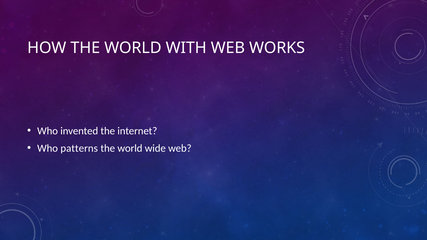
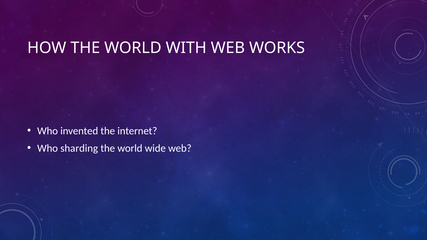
patterns: patterns -> sharding
